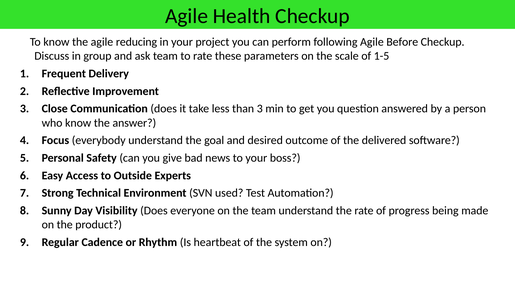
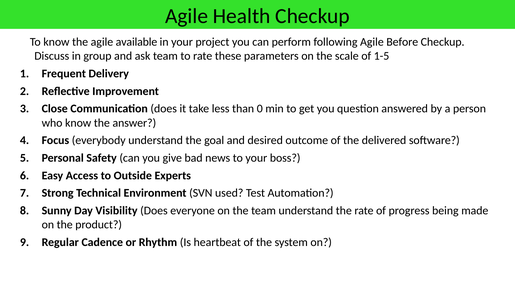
reducing: reducing -> available
than 3: 3 -> 0
